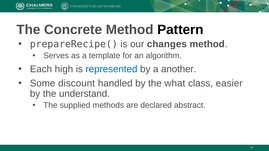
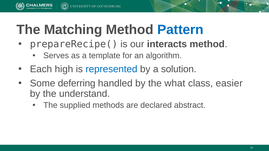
Concrete: Concrete -> Matching
Pattern colour: black -> blue
changes: changes -> interacts
another: another -> solution
discount: discount -> deferring
